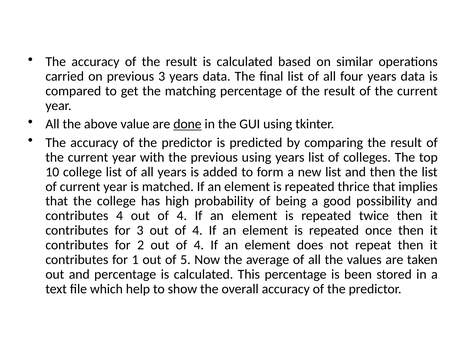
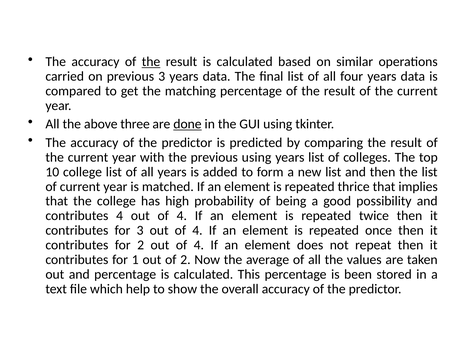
the at (151, 62) underline: none -> present
value: value -> three
of 5: 5 -> 2
